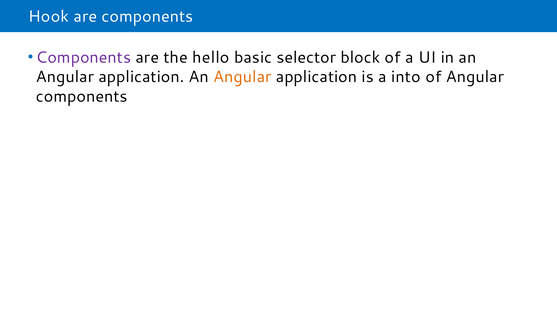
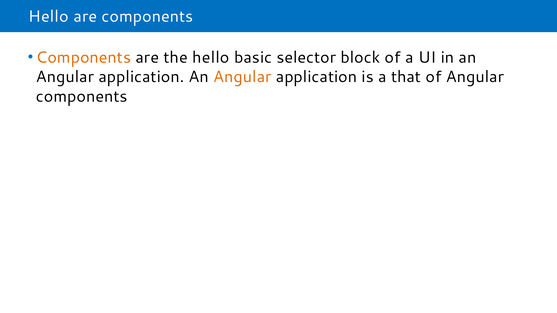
Hook at (49, 17): Hook -> Hello
Components at (84, 58) colour: purple -> orange
into: into -> that
